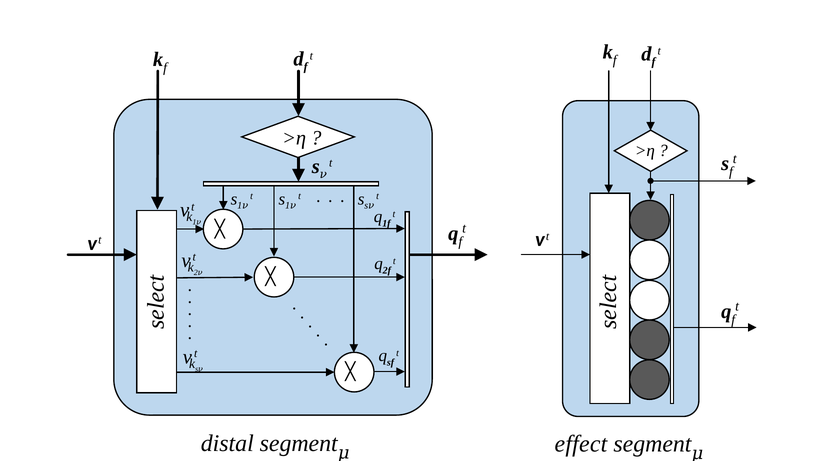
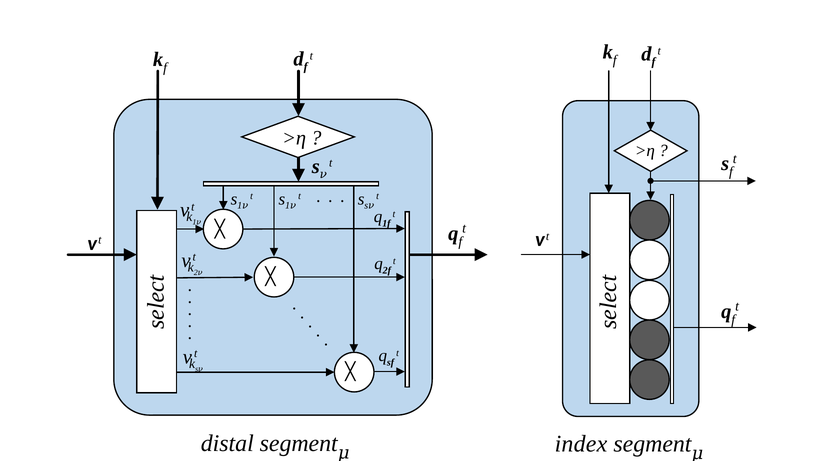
effect: effect -> index
